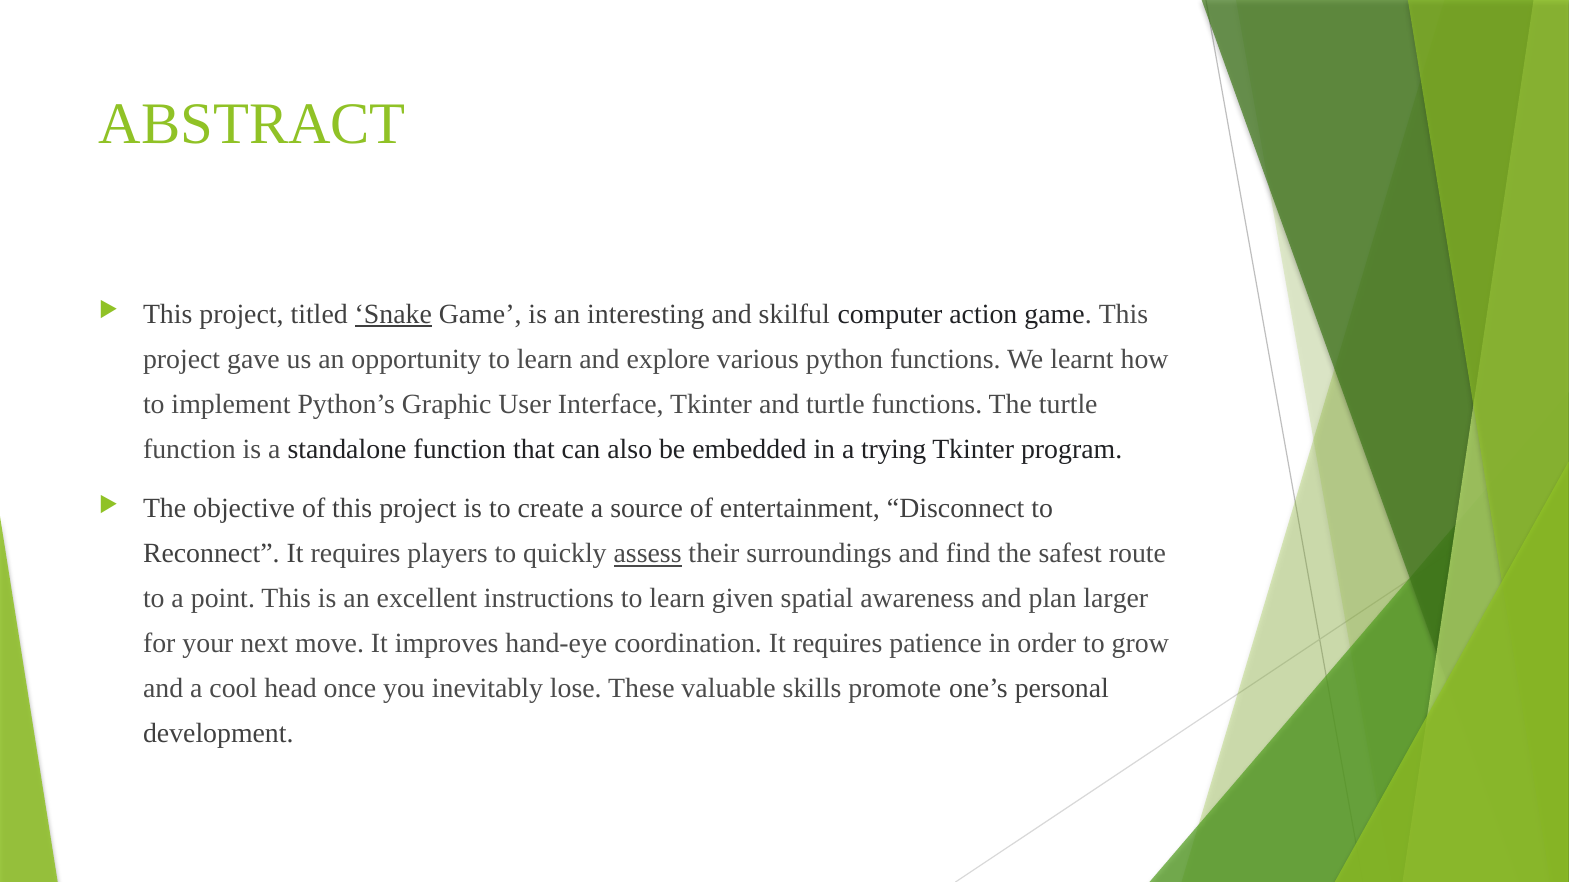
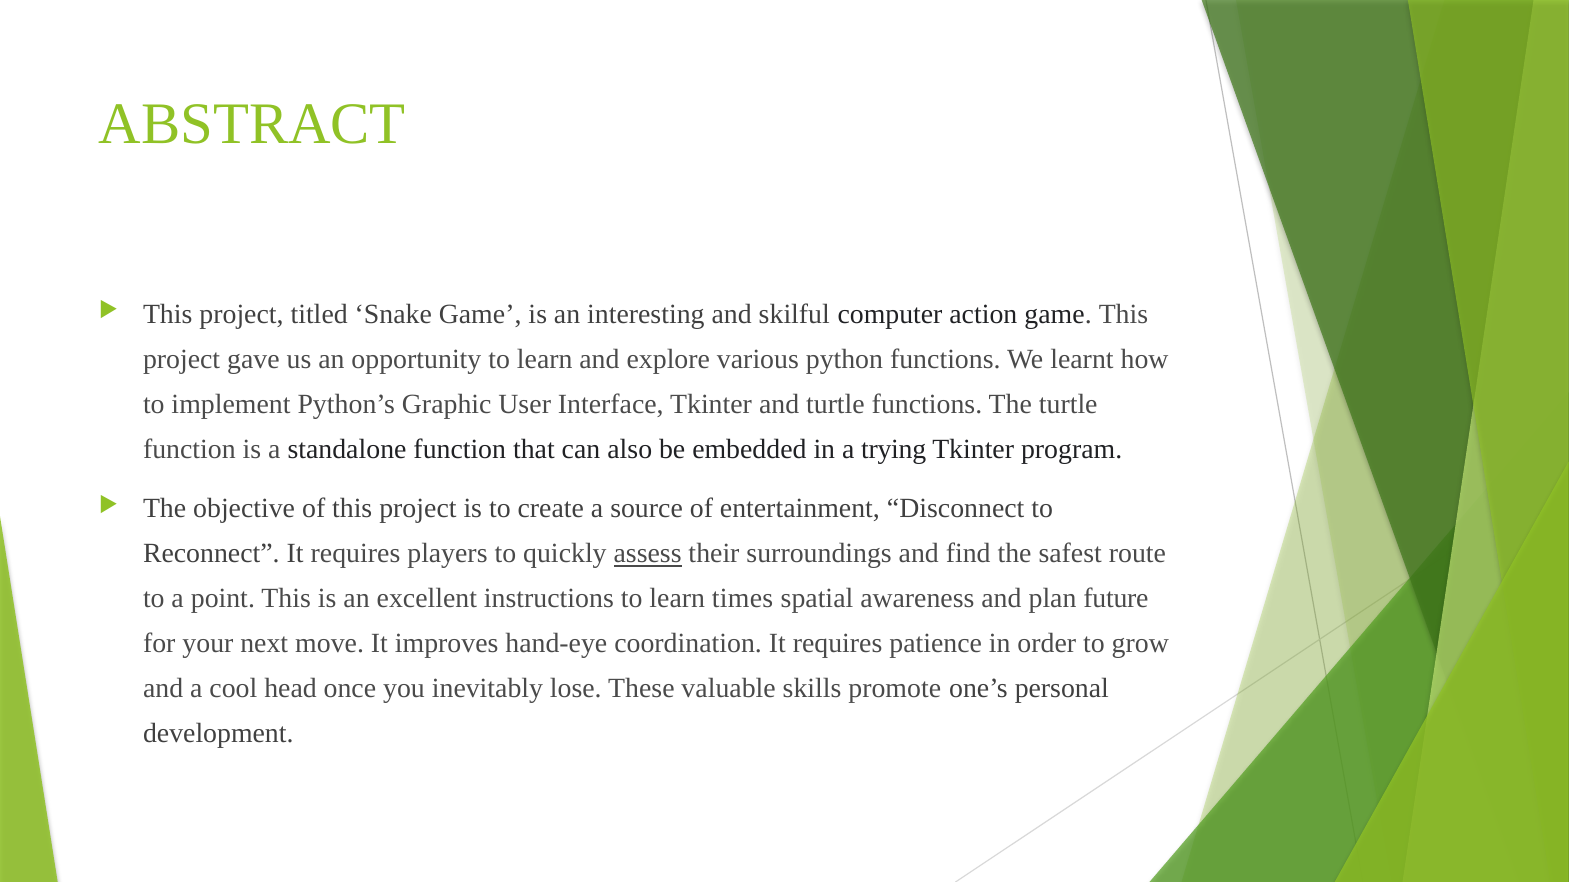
Snake underline: present -> none
given: given -> times
larger: larger -> future
